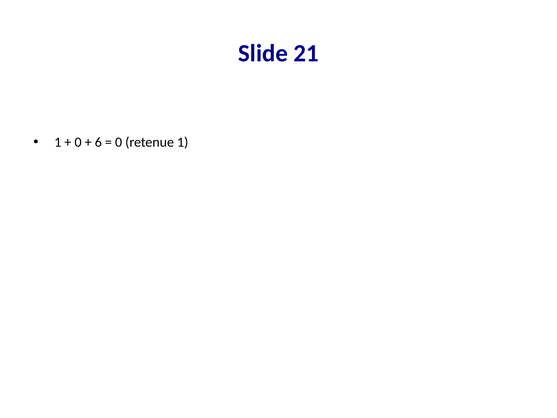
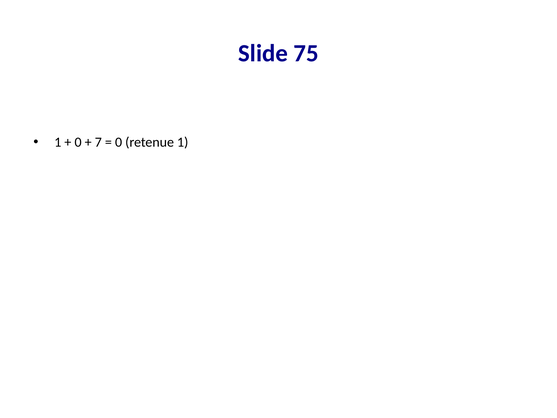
21: 21 -> 75
6: 6 -> 7
